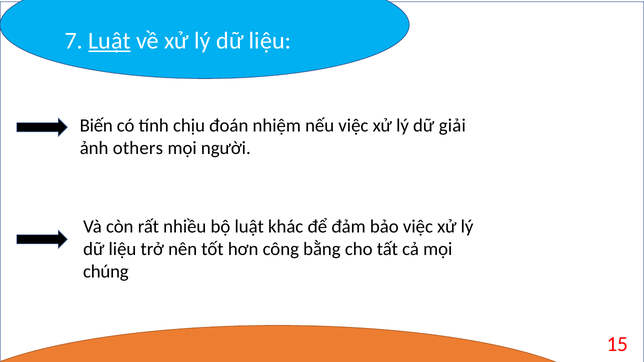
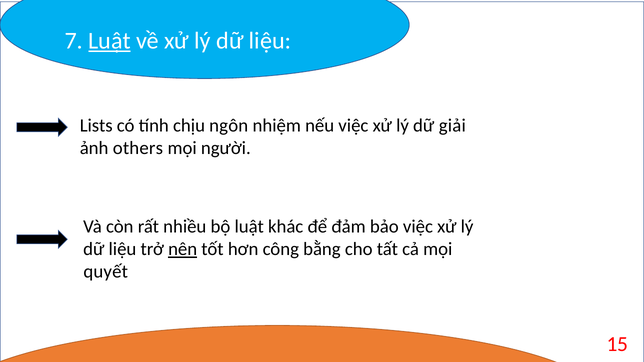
Biến: Biến -> Lists
đoán: đoán -> ngôn
nên underline: none -> present
chúng: chúng -> quyết
